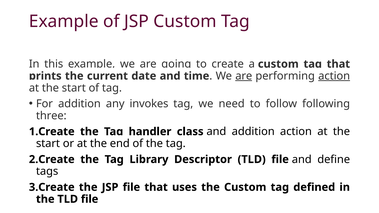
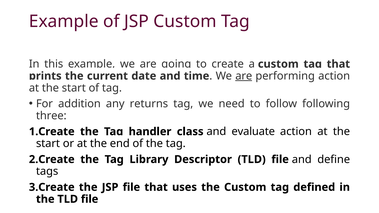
action at (334, 76) underline: present -> none
invokes: invokes -> returns
and addition: addition -> evaluate
